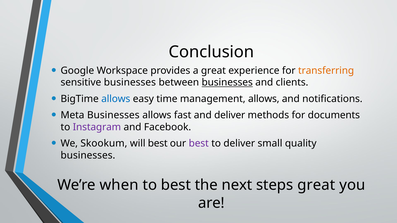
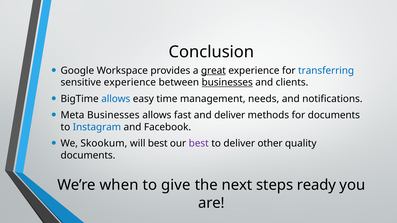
great at (213, 71) underline: none -> present
transferring colour: orange -> blue
sensitive businesses: businesses -> experience
management allows: allows -> needs
Instagram colour: purple -> blue
small: small -> other
businesses at (88, 156): businesses -> documents
to best: best -> give
steps great: great -> ready
